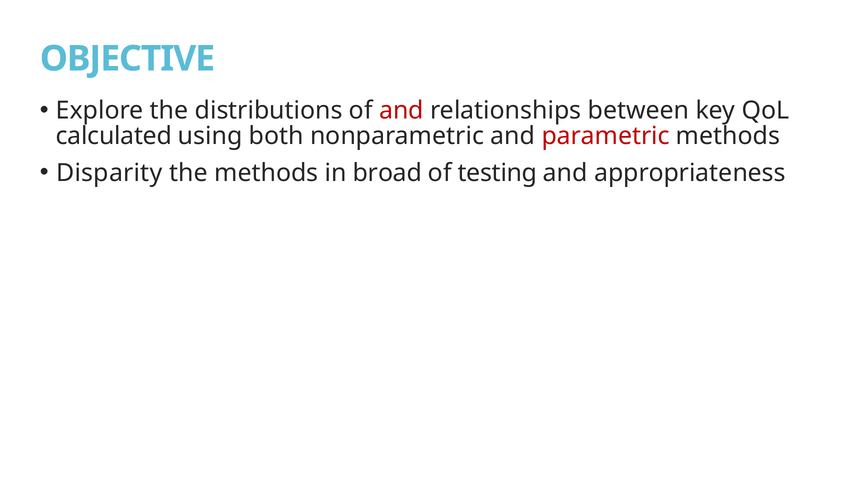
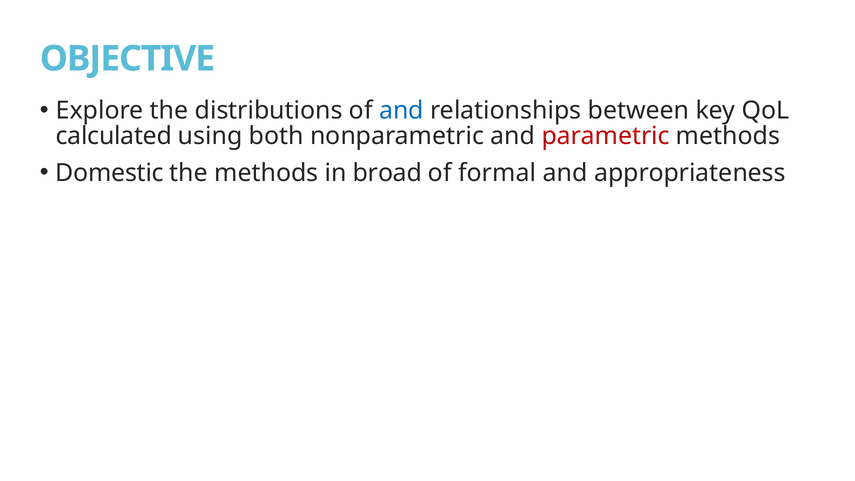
and at (401, 111) colour: red -> blue
Disparity: Disparity -> Domestic
testing: testing -> formal
